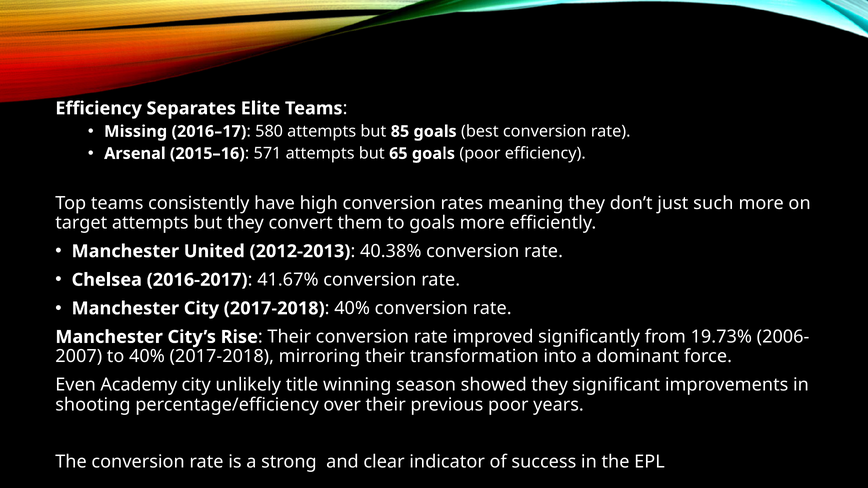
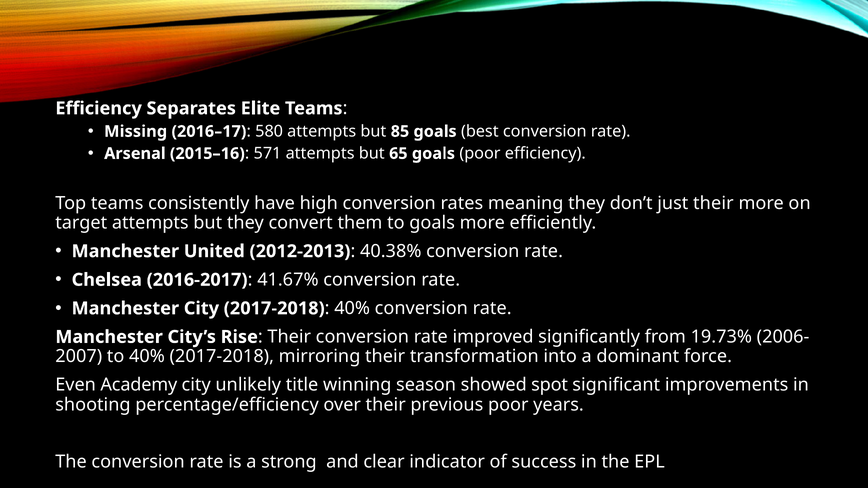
just such: such -> their
showed they: they -> spot
